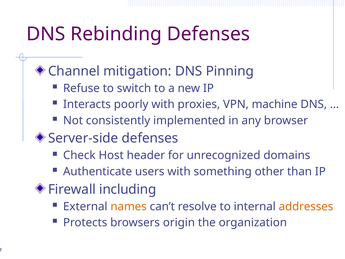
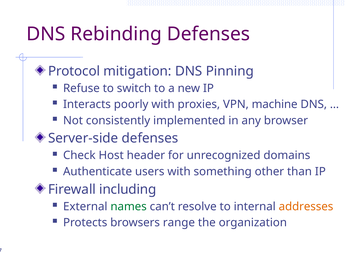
Channel: Channel -> Protocol
names colour: orange -> green
origin: origin -> range
